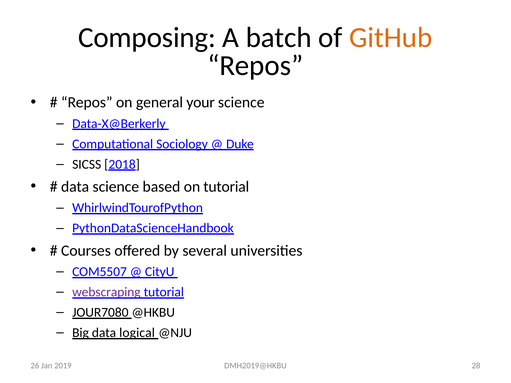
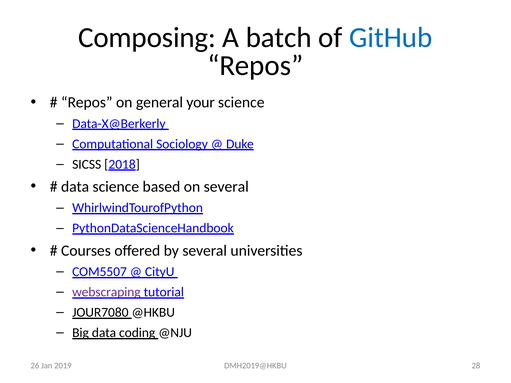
GitHub colour: orange -> blue
on tutorial: tutorial -> several
logical: logical -> coding
